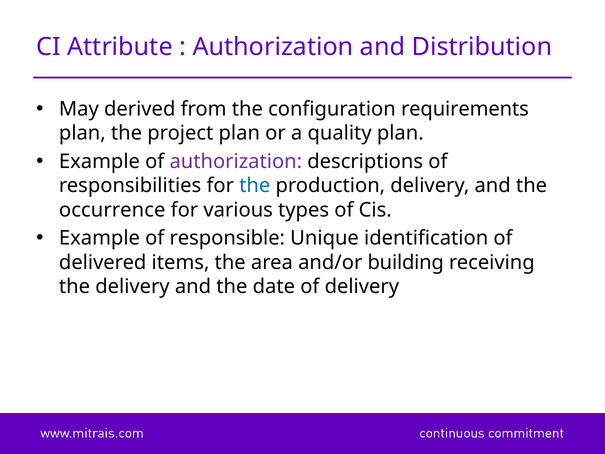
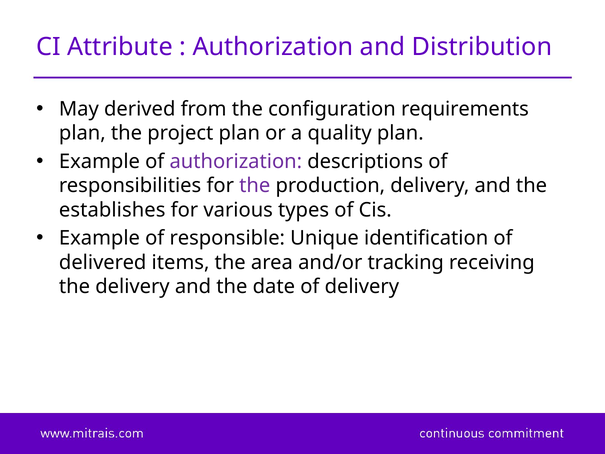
the at (255, 186) colour: blue -> purple
occurrence: occurrence -> establishes
building: building -> tracking
